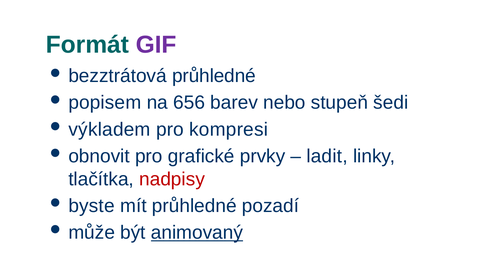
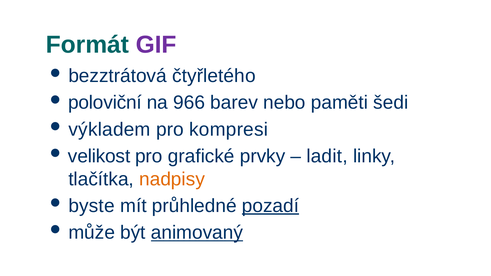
bezztrátová průhledné: průhledné -> čtyřletého
popisem: popisem -> poloviční
656: 656 -> 966
stupeň: stupeň -> paměti
obnovit: obnovit -> velikost
nadpisy colour: red -> orange
pozadí underline: none -> present
